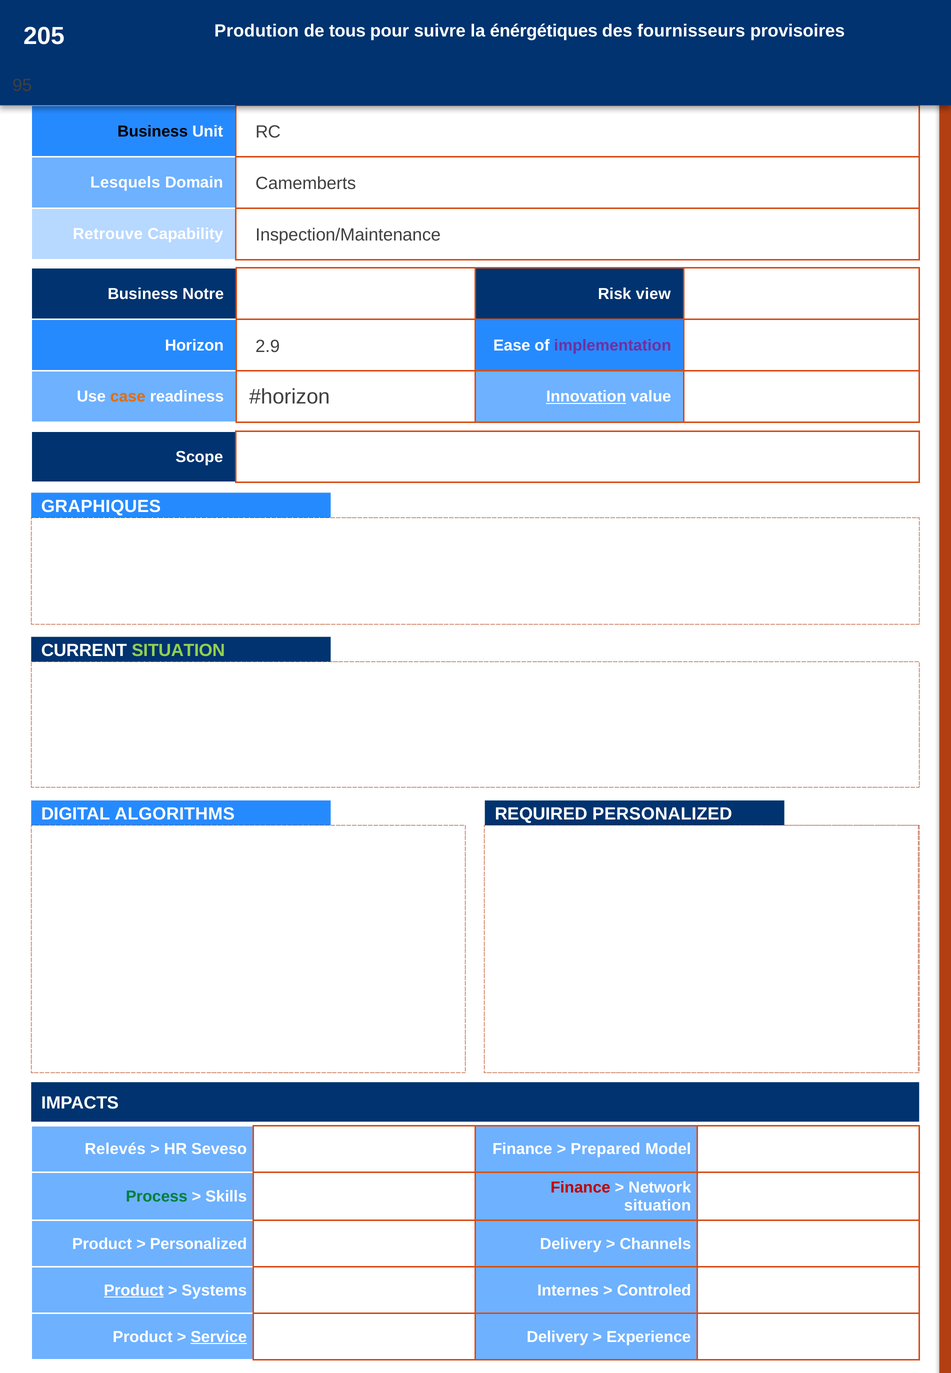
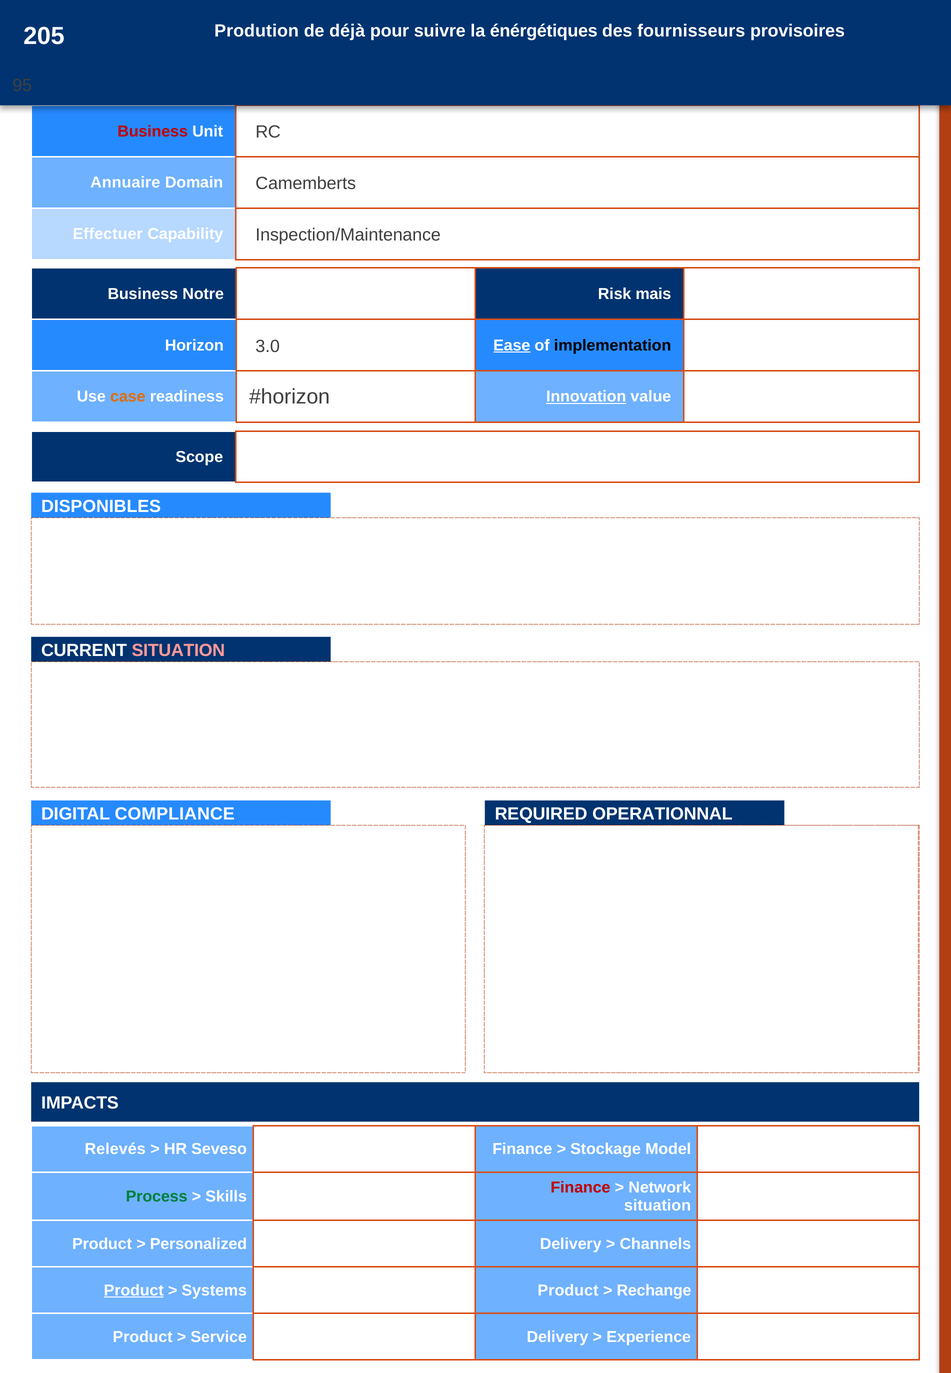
tous: tous -> déjà
Business at (153, 131) colour: black -> red
Lesquels: Lesquels -> Annuaire
Retrouve: Retrouve -> Effectuer
view: view -> mais
Ease underline: none -> present
implementation colour: purple -> black
2.9: 2.9 -> 3.0
GRAPHIQUES: GRAPHIQUES -> DISPONIBLES
SITUATION at (178, 651) colour: light green -> pink
ALGORITHMS: ALGORITHMS -> COMPLIANCE
REQUIRED PERSONALIZED: PERSONALIZED -> OPERATIONNAL
Prepared: Prepared -> Stockage
Systems Internes: Internes -> Product
Controled: Controled -> Rechange
Service underline: present -> none
